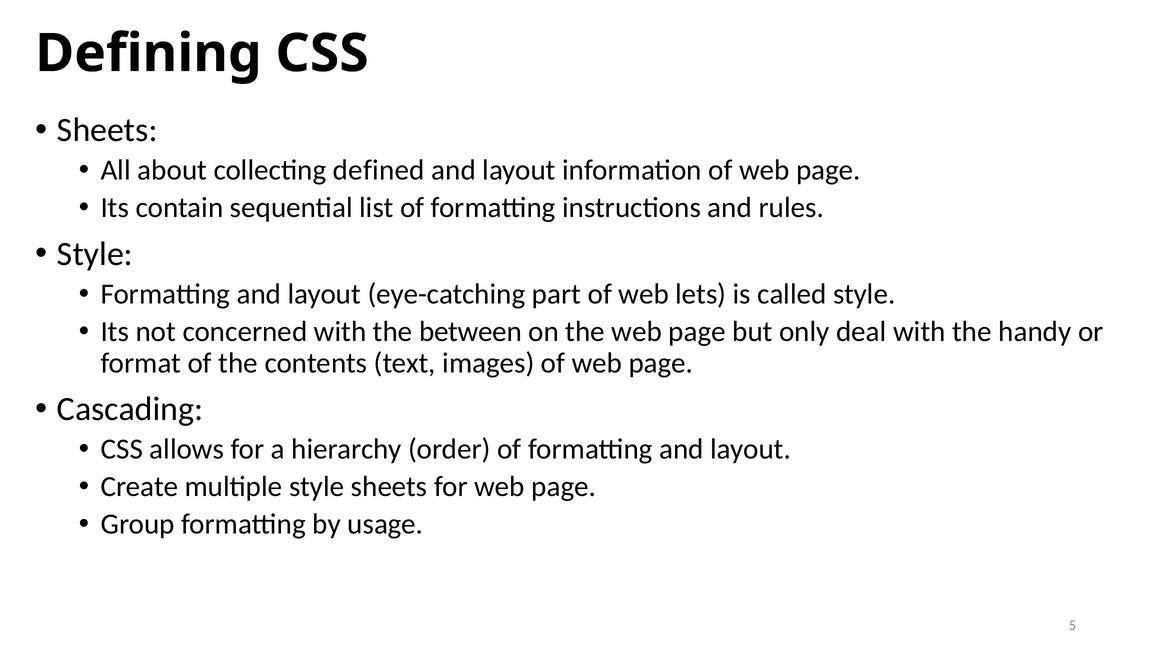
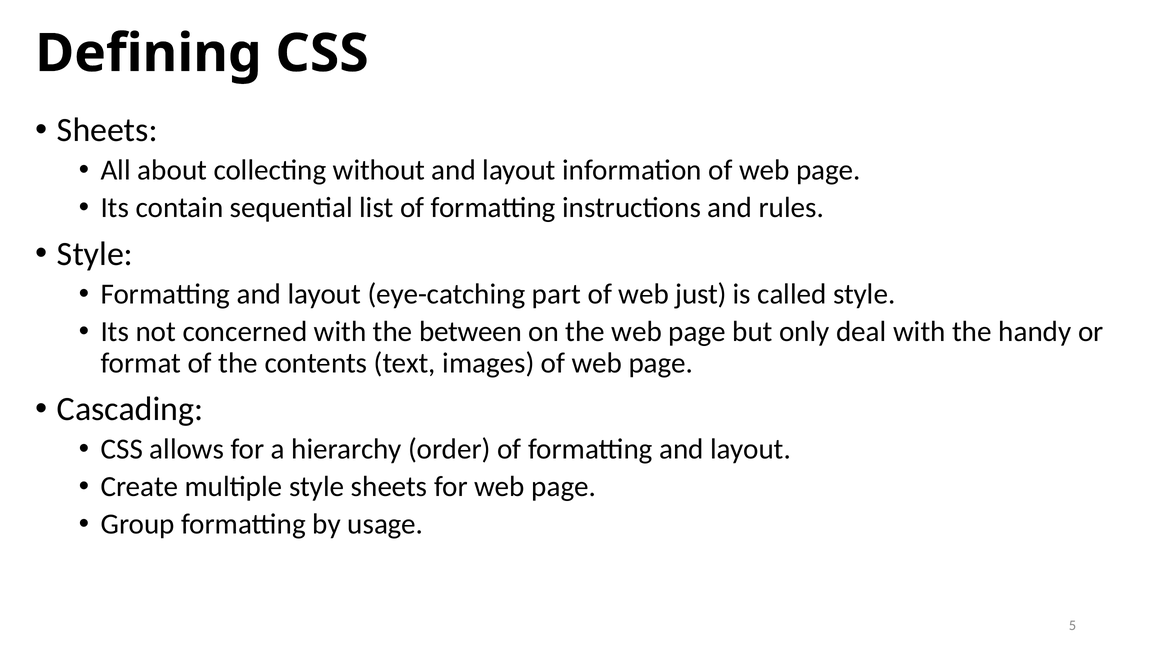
defined: defined -> without
lets: lets -> just
